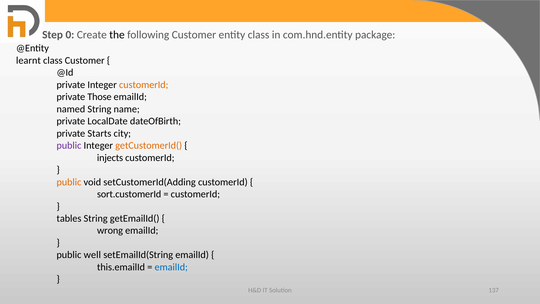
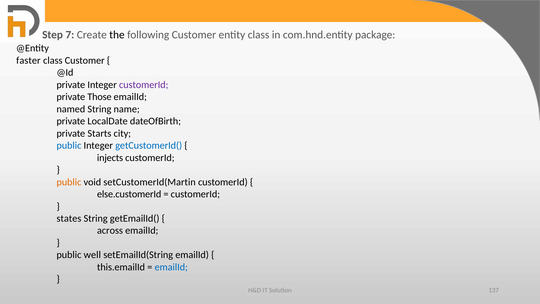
0: 0 -> 7
learnt: learnt -> faster
customerId at (144, 85) colour: orange -> purple
public at (69, 145) colour: purple -> blue
getCustomerId( colour: orange -> blue
setCustomerId(Adding: setCustomerId(Adding -> setCustomerId(Martin
sort.customerId: sort.customerId -> else.customerId
tables: tables -> states
wrong: wrong -> across
